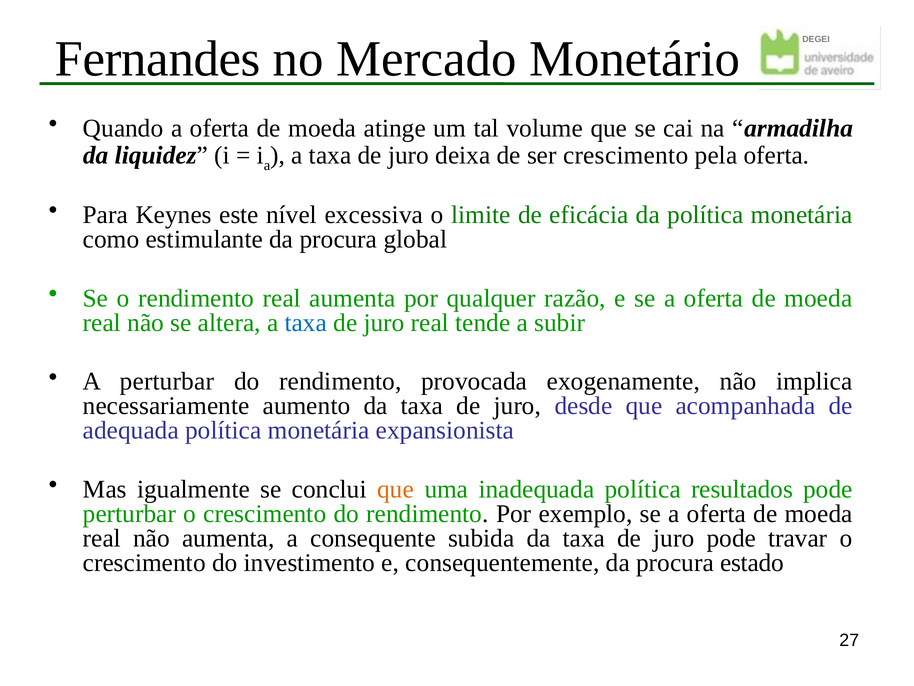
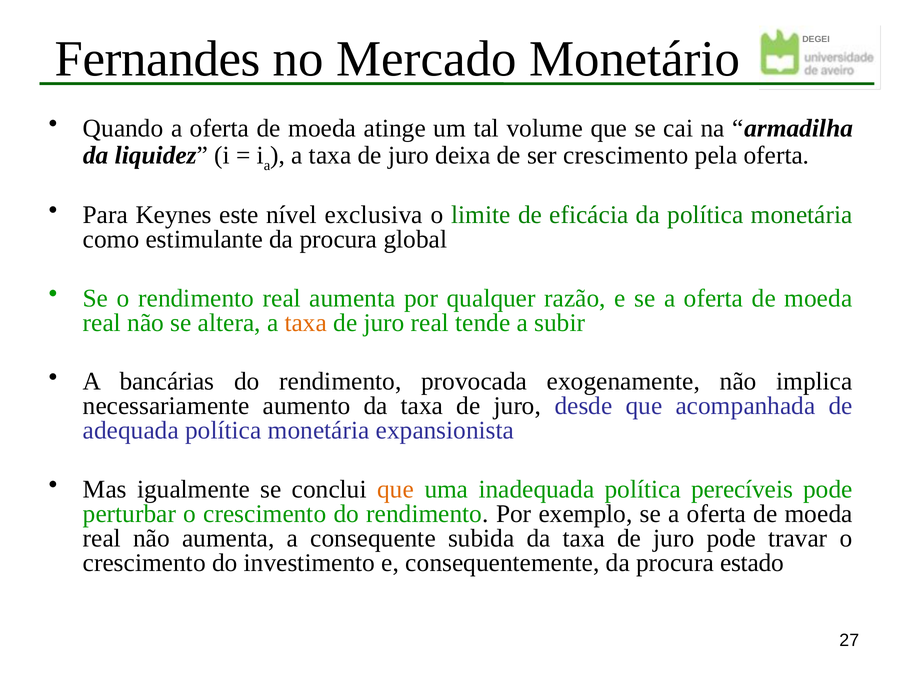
excessiva: excessiva -> exclusiva
taxa at (306, 322) colour: blue -> orange
A perturbar: perturbar -> bancárias
resultados: resultados -> perecíveis
